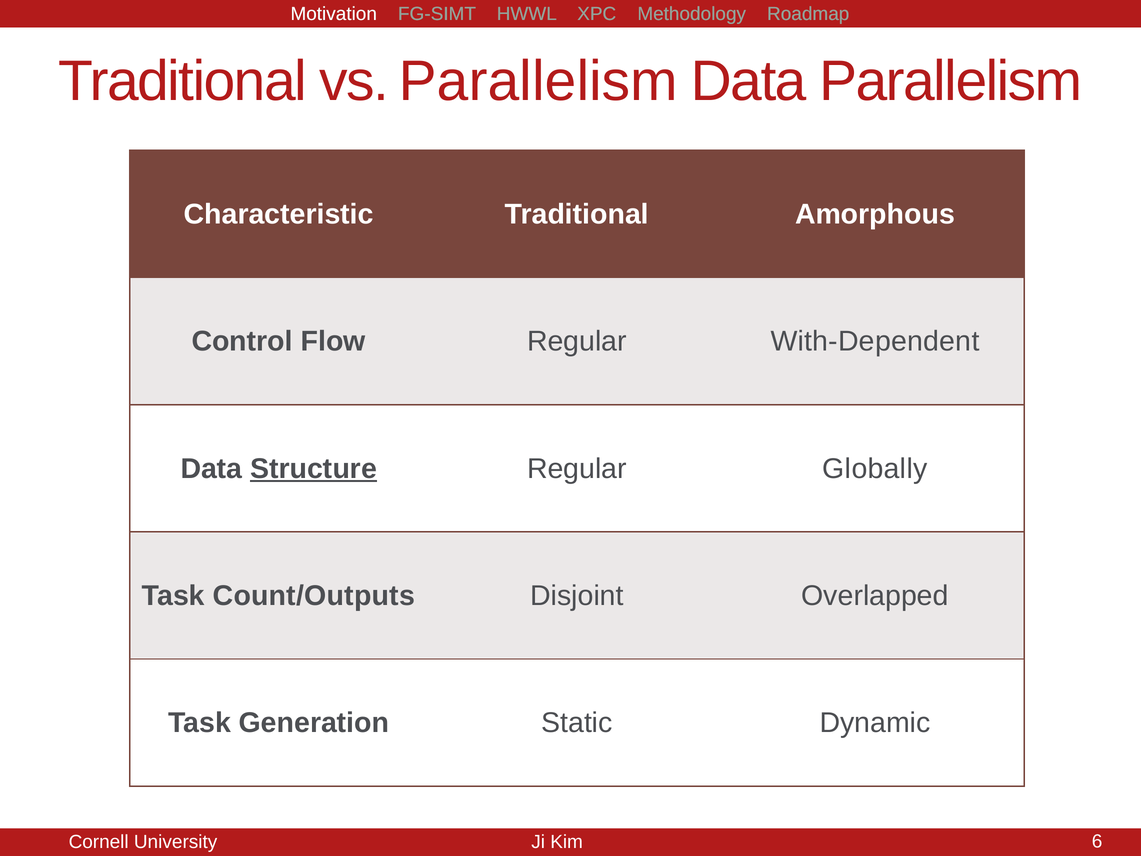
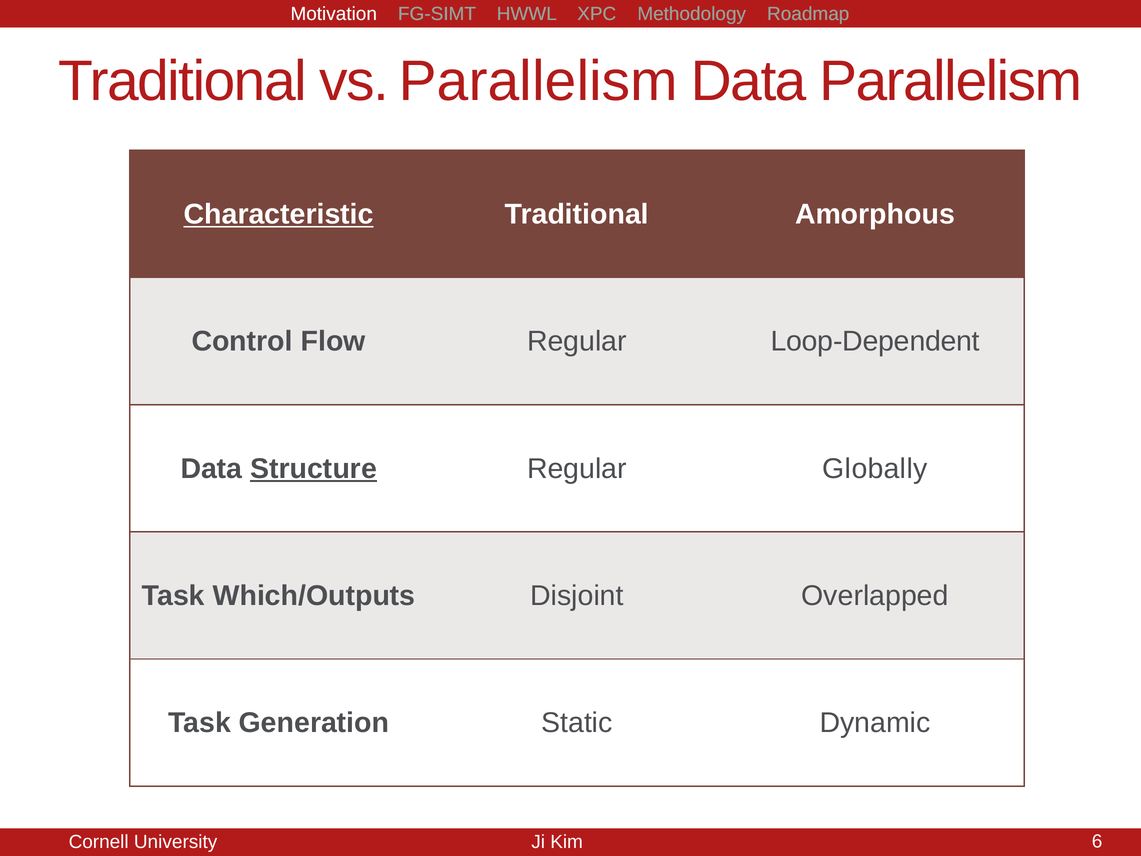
Characteristic underline: none -> present
With-Dependent: With-Dependent -> Loop-Dependent
Count/Outputs: Count/Outputs -> Which/Outputs
